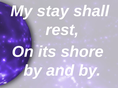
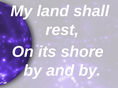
stay: stay -> land
